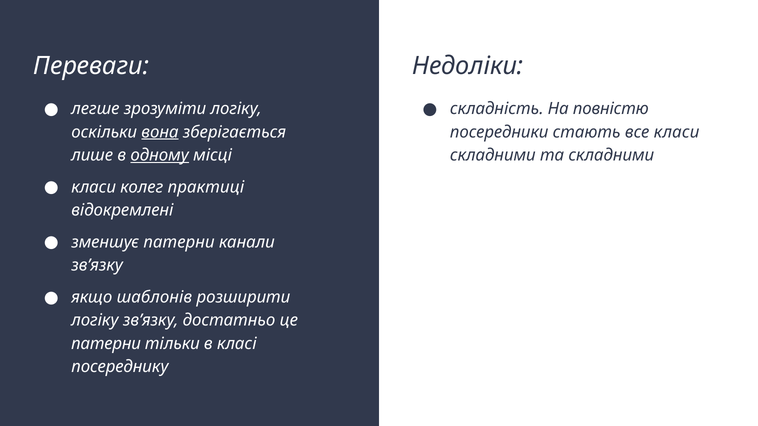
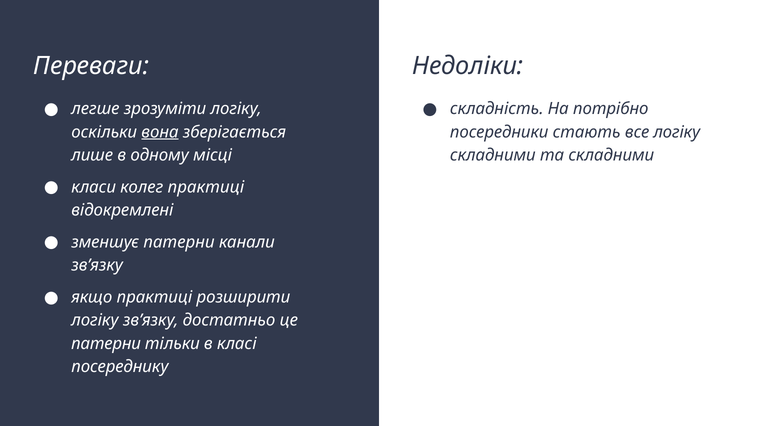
повністю: повністю -> потрібно
все класи: класи -> логіку
одному underline: present -> none
якщо шаблонів: шаблонів -> практиці
